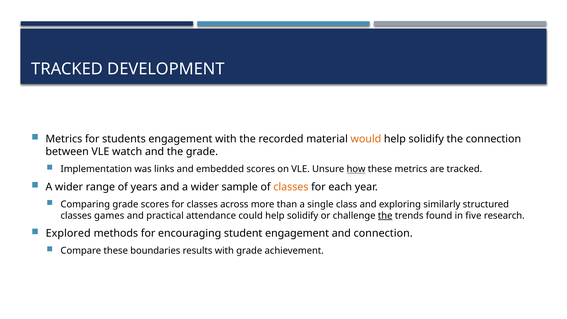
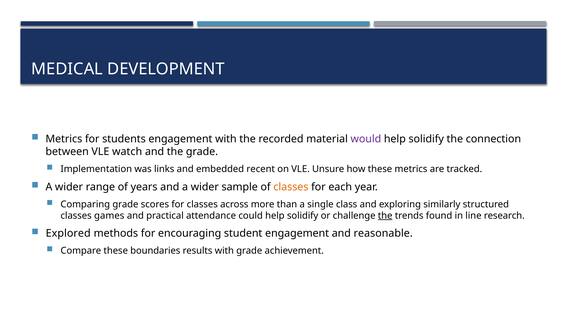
TRACKED at (67, 69): TRACKED -> MEDICAL
would colour: orange -> purple
embedded scores: scores -> recent
how underline: present -> none
five: five -> line
and connection: connection -> reasonable
